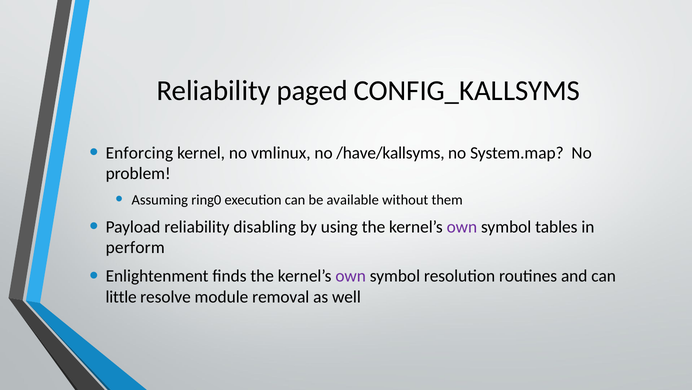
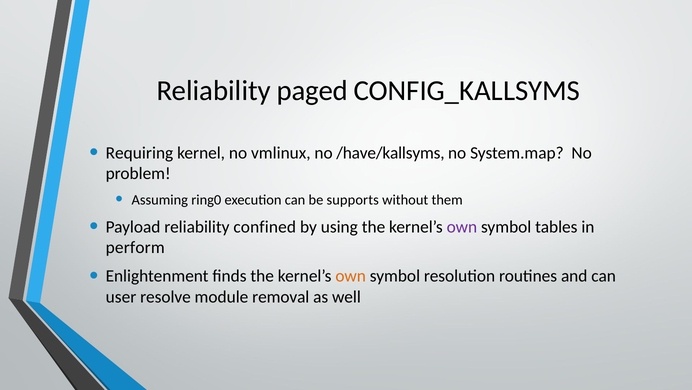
Enforcing: Enforcing -> Requiring
available: available -> supports
disabling: disabling -> confined
own at (351, 276) colour: purple -> orange
little: little -> user
